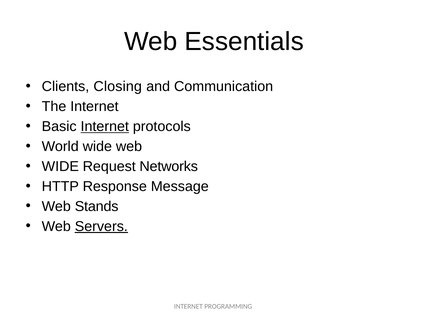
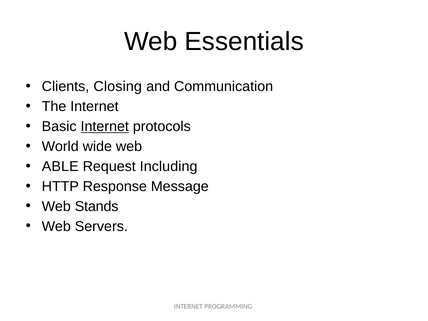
WIDE at (60, 166): WIDE -> ABLE
Networks: Networks -> Including
Servers underline: present -> none
